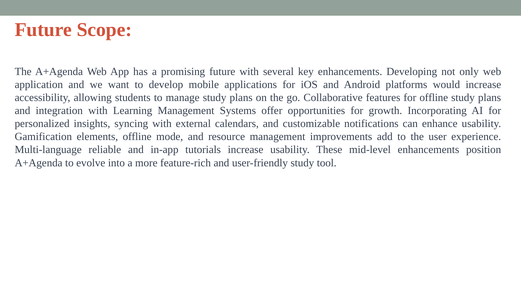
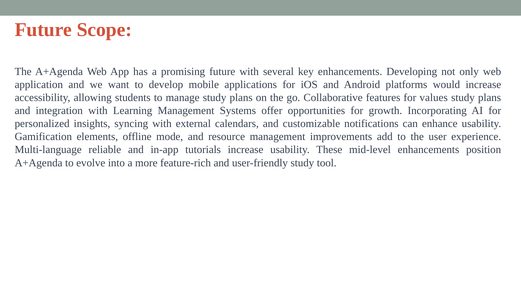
for offline: offline -> values
